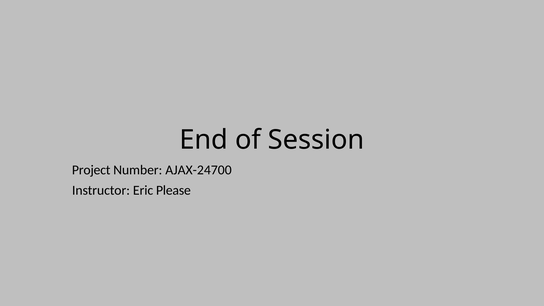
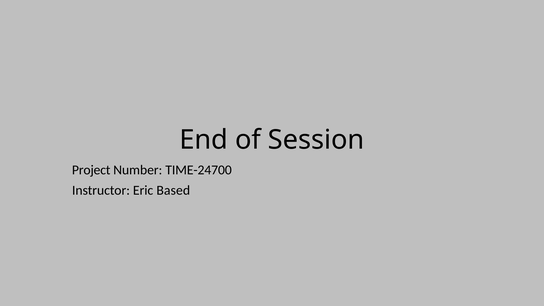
AJAX-24700: AJAX-24700 -> TIME-24700
Please: Please -> Based
